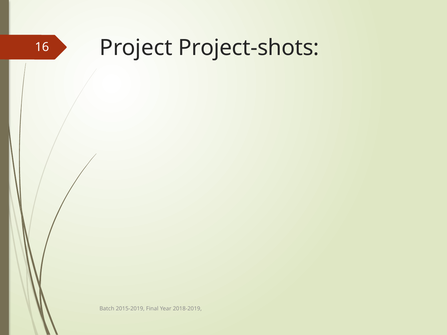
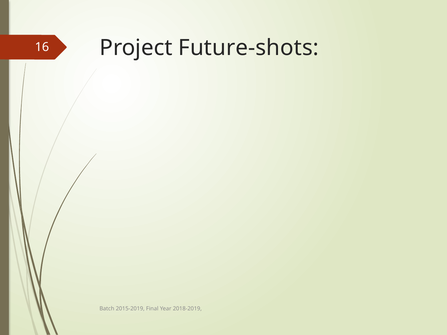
Project-shots: Project-shots -> Future-shots
